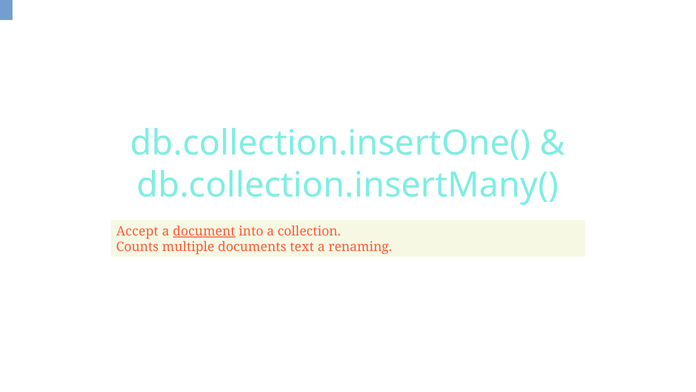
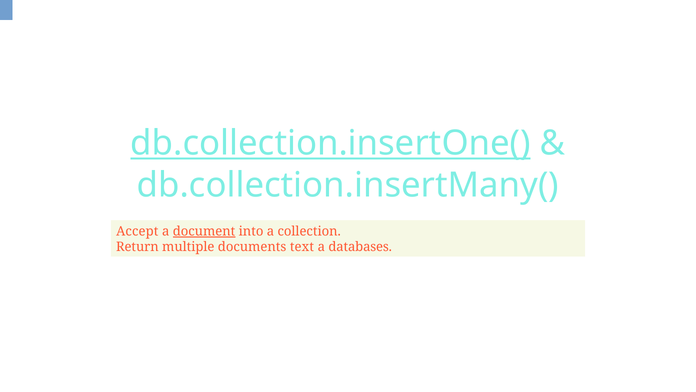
db.collection.insertOne( underline: none -> present
Counts: Counts -> Return
renaming: renaming -> databases
